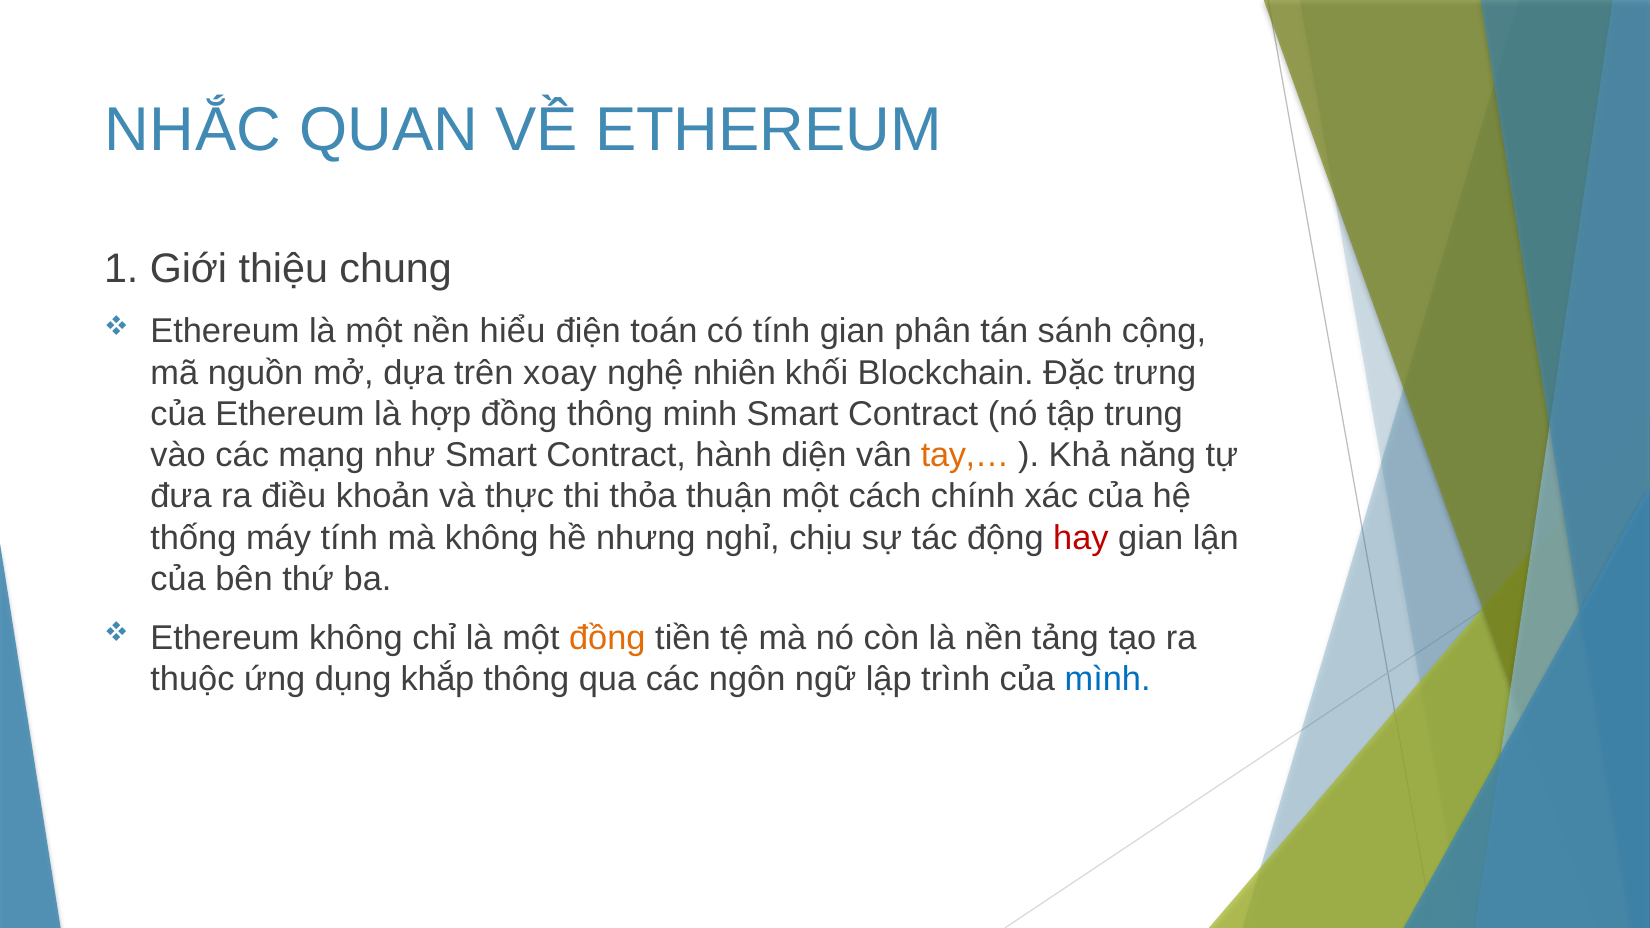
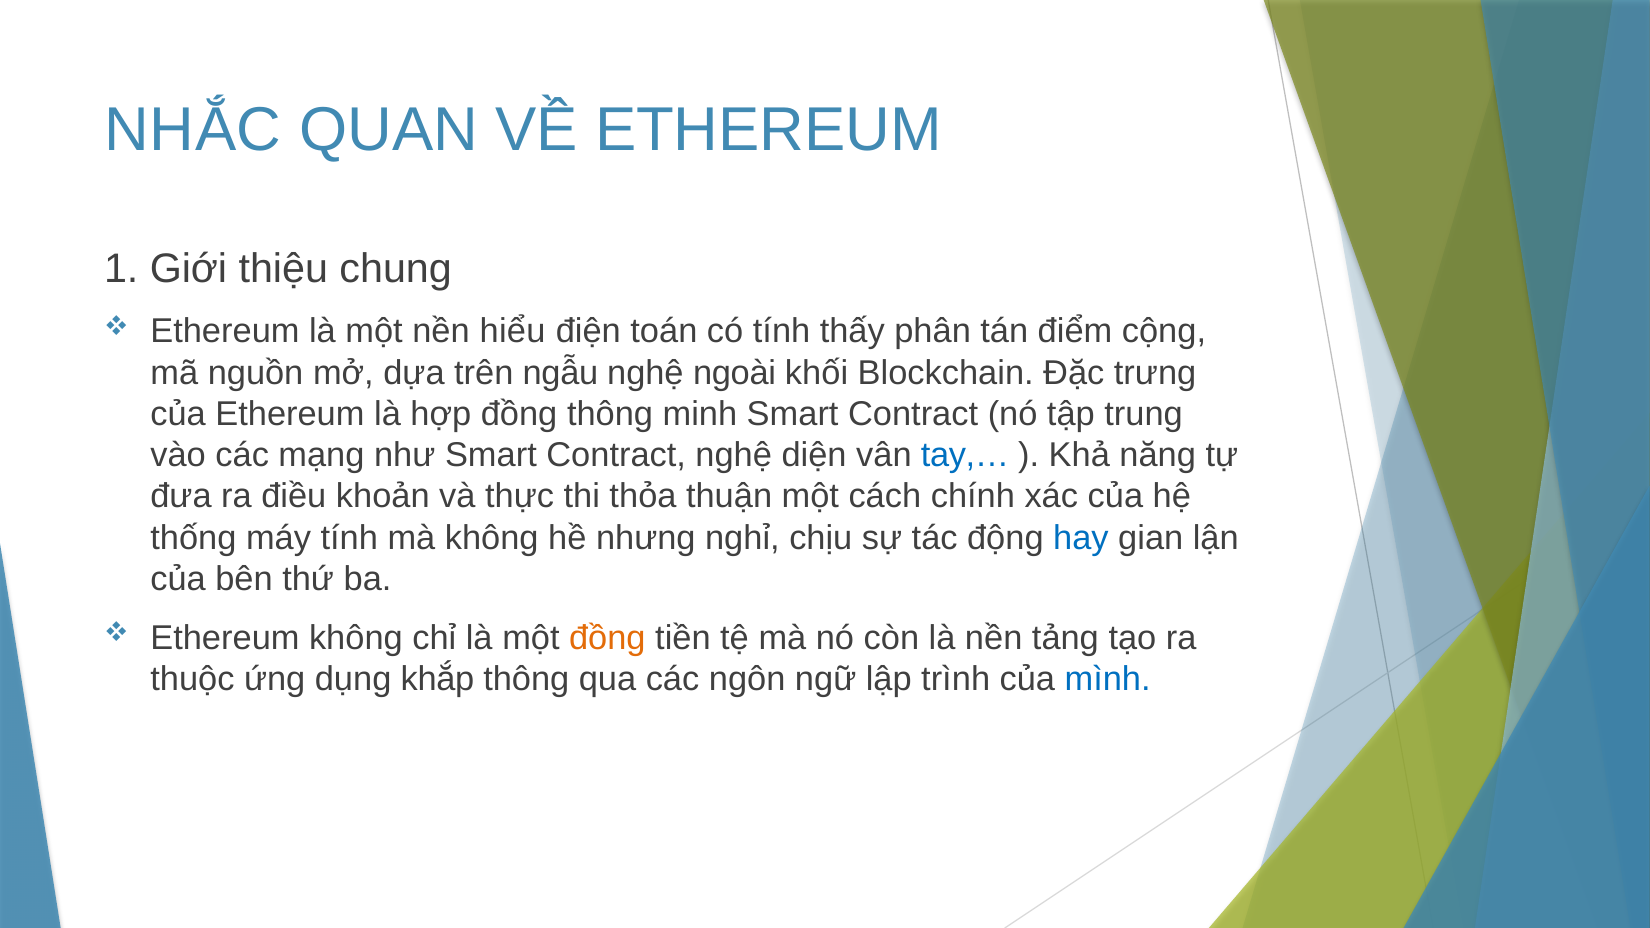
tính gian: gian -> thấy
sánh: sánh -> điểm
xoay: xoay -> ngẫu
nhiên: nhiên -> ngoài
Contract hành: hành -> nghệ
tay,… colour: orange -> blue
hay colour: red -> blue
